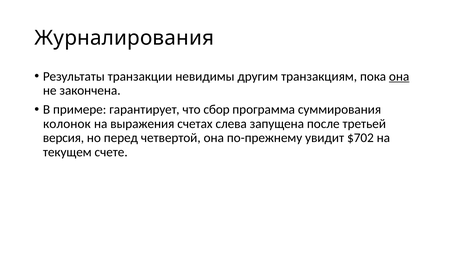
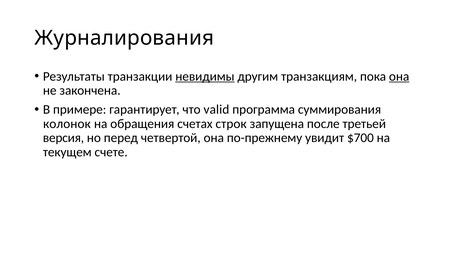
невидимы underline: none -> present
сбор: сбор -> valid
выражения: выражения -> обращения
слева: слева -> строк
$702: $702 -> $700
